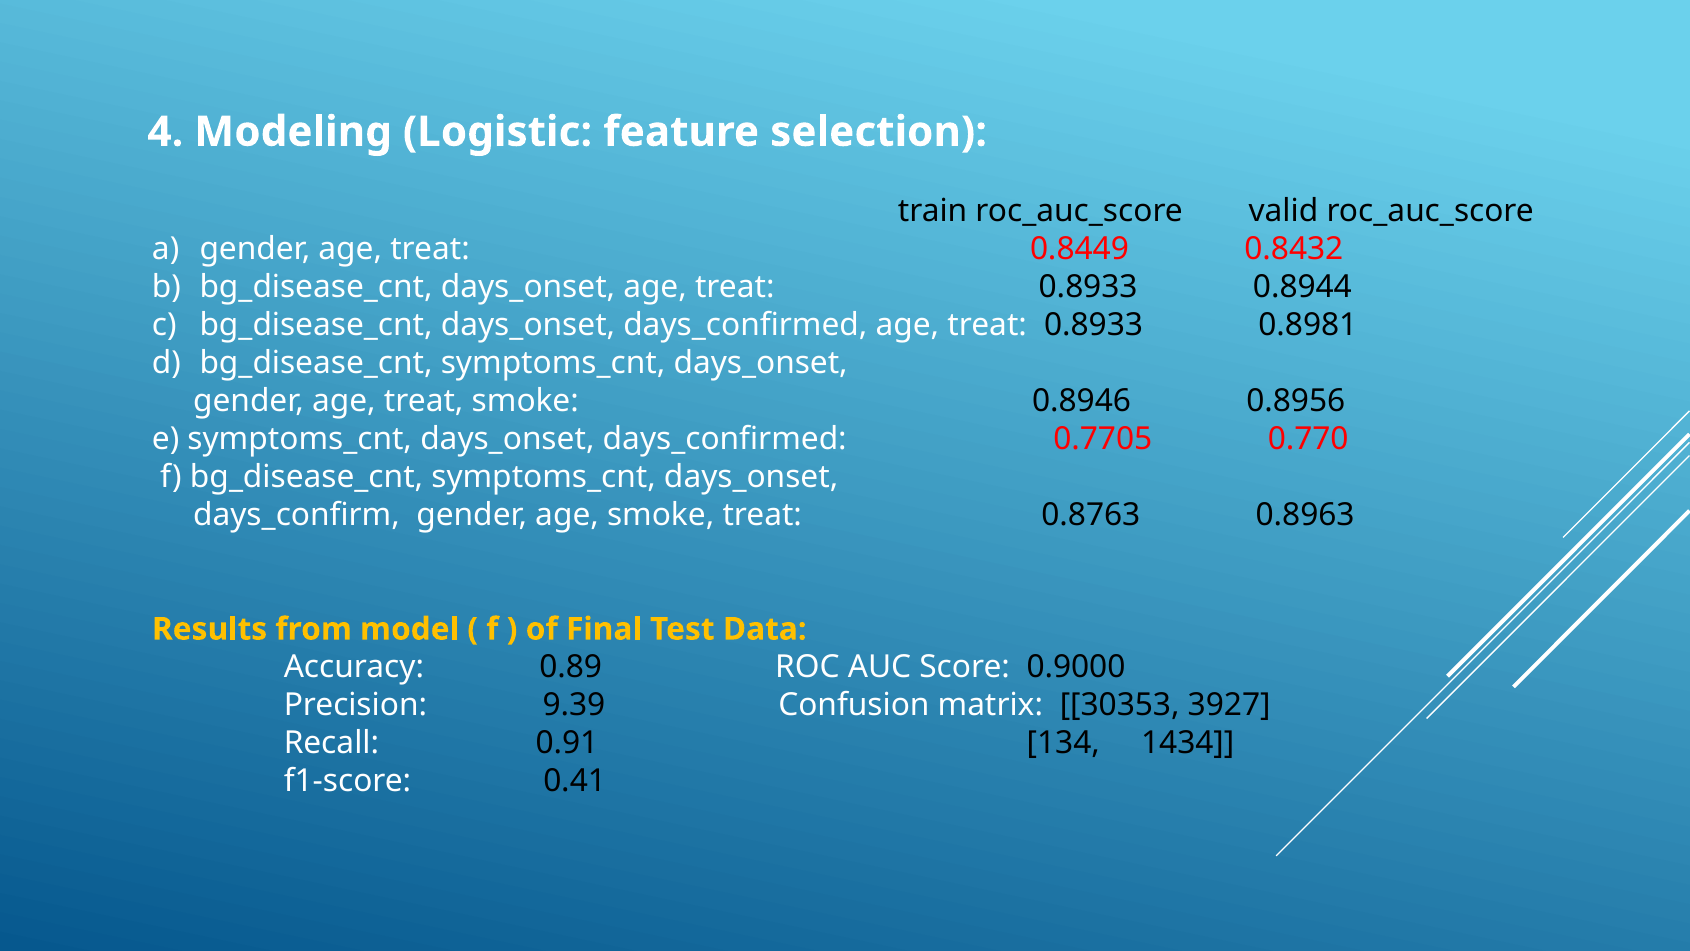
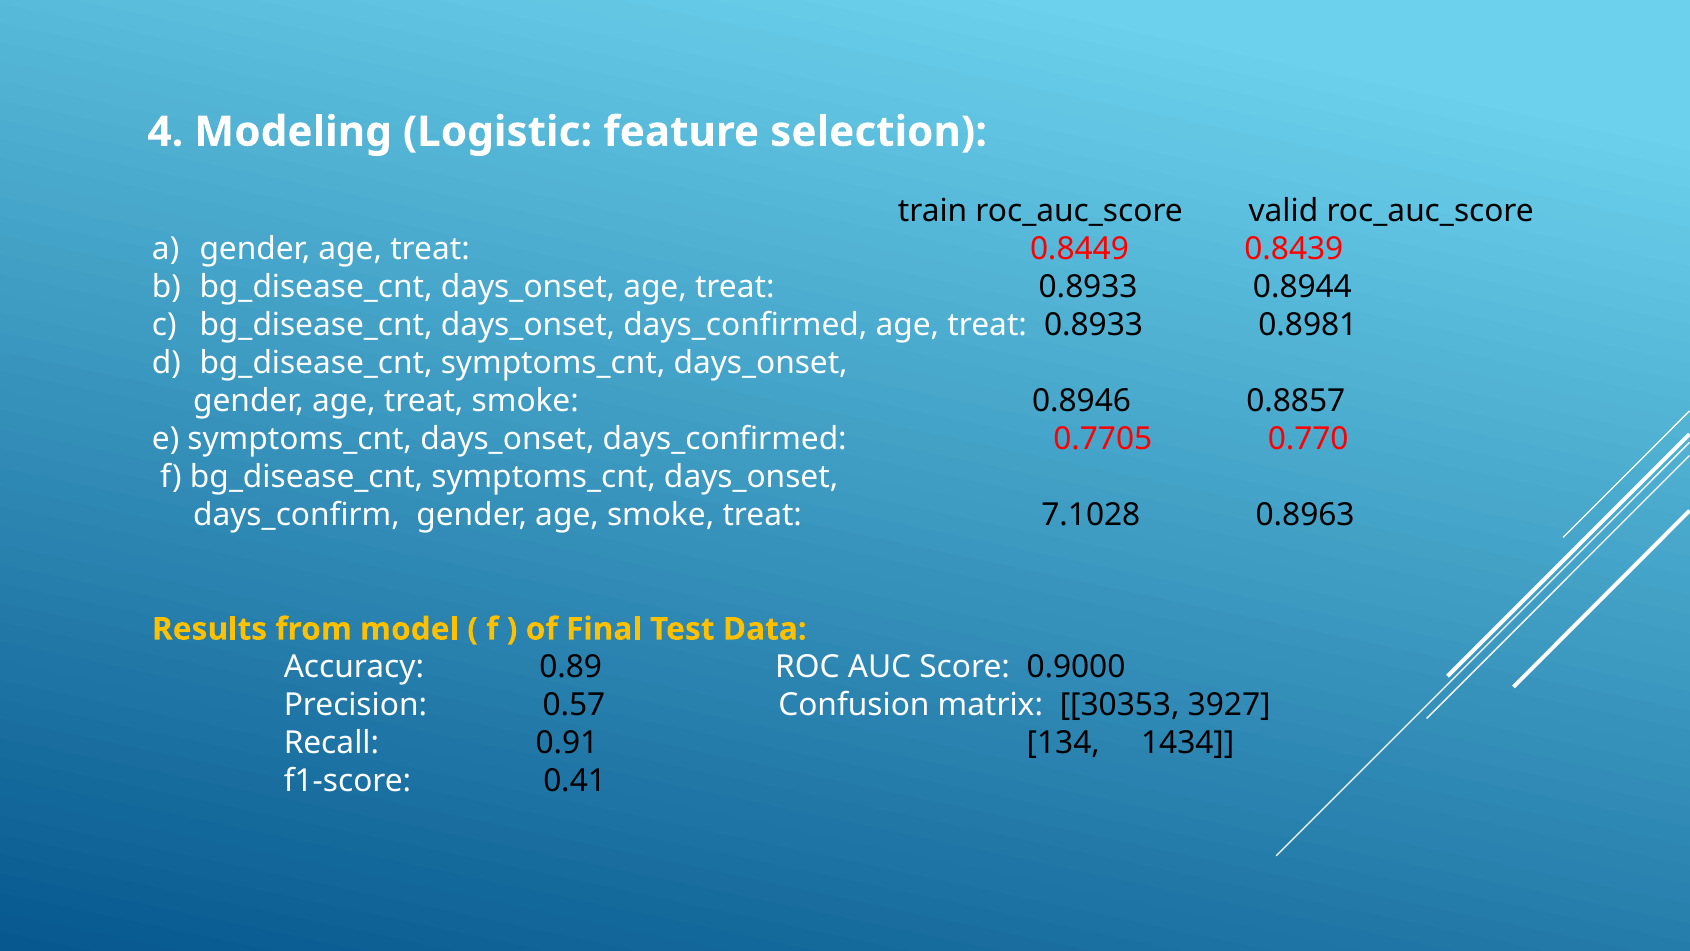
0.8432: 0.8432 -> 0.8439
0.8956: 0.8956 -> 0.8857
0.8763: 0.8763 -> 7.1028
9.39: 9.39 -> 0.57
